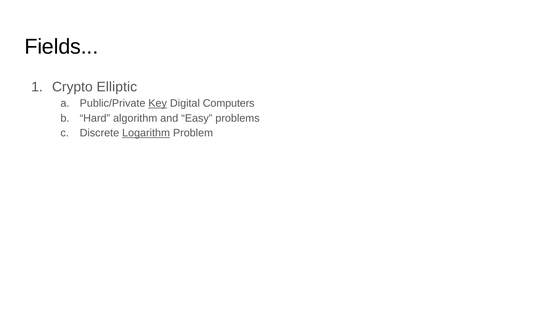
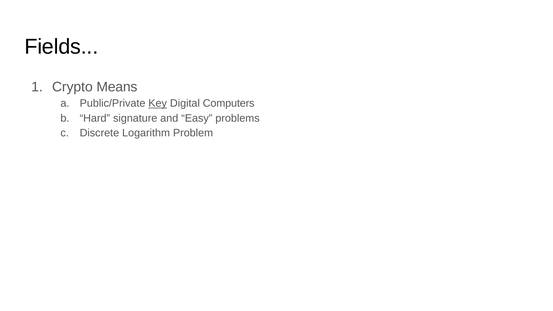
Elliptic: Elliptic -> Means
algorithm: algorithm -> signature
Logarithm underline: present -> none
